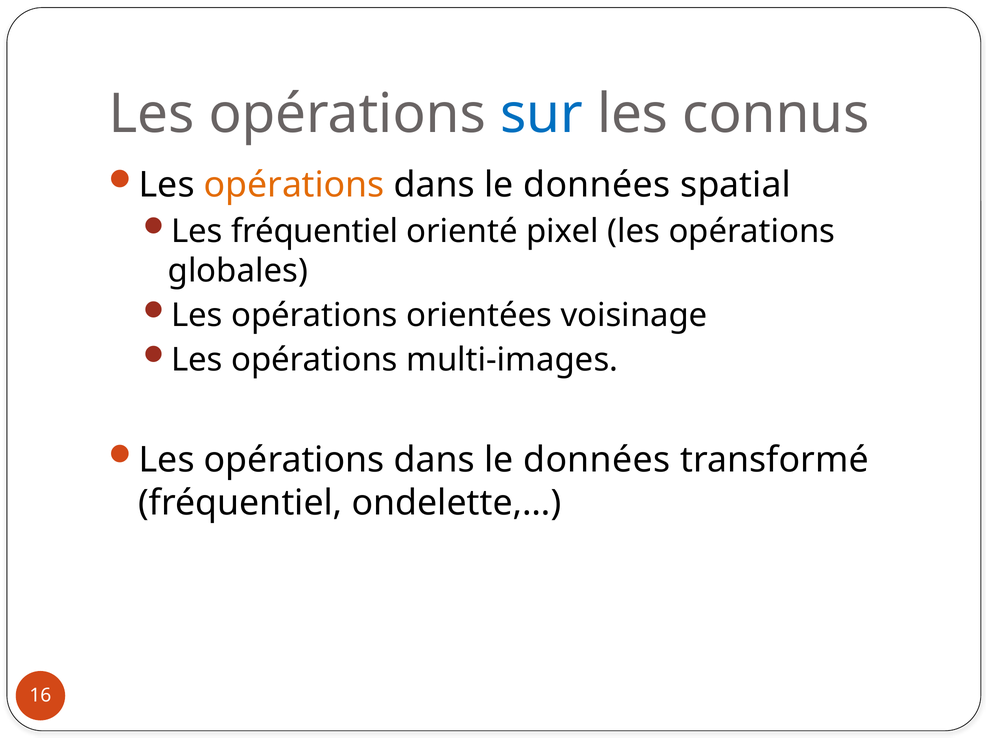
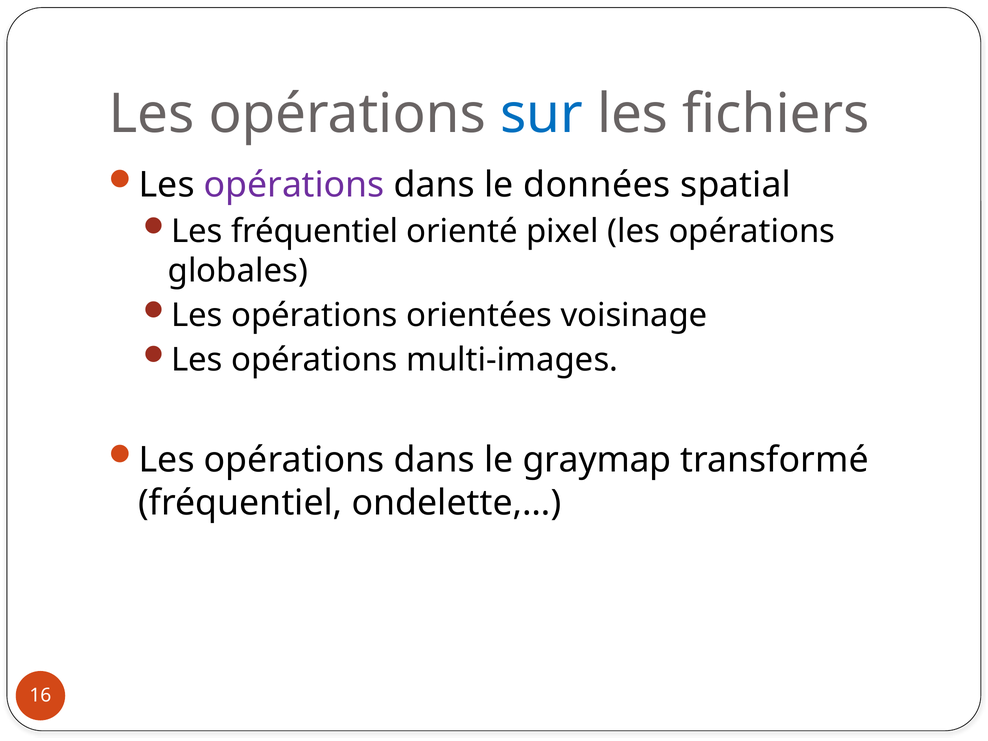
connus: connus -> fichiers
opérations at (294, 185) colour: orange -> purple
données at (597, 460): données -> graymap
